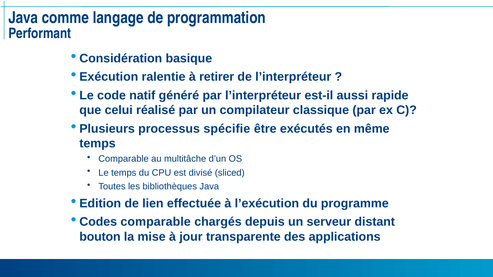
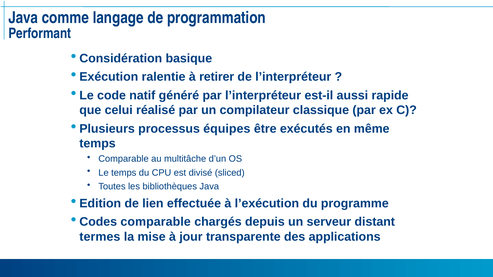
spécifie: spécifie -> équipes
bouton: bouton -> termes
